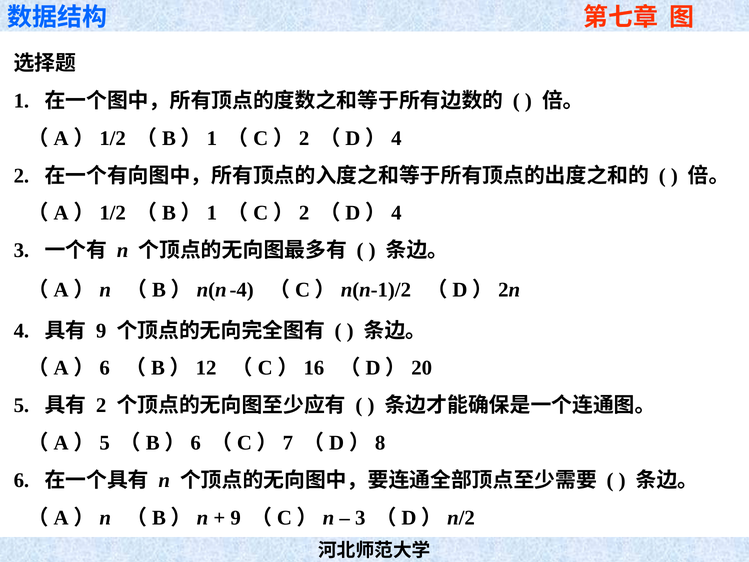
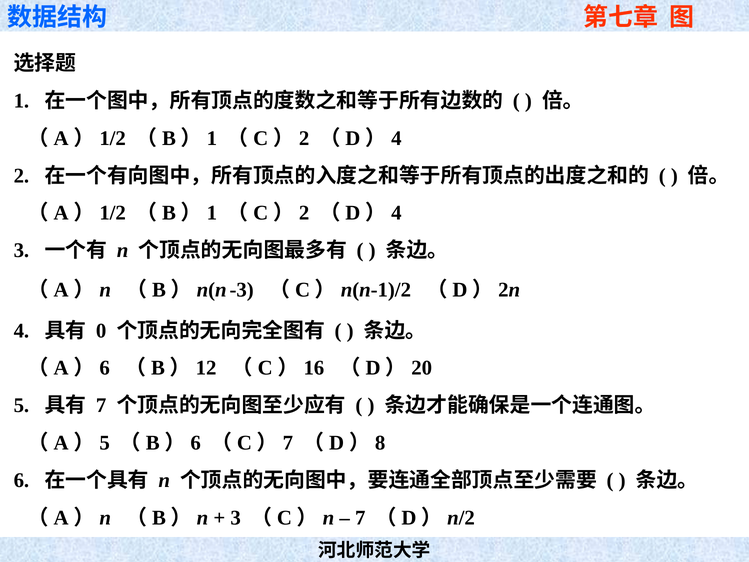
-4: -4 -> -3
9 at (101, 331): 9 -> 0
2 at (101, 405): 2 -> 7
9 at (236, 518): 9 -> 3
3 at (360, 518): 3 -> 7
